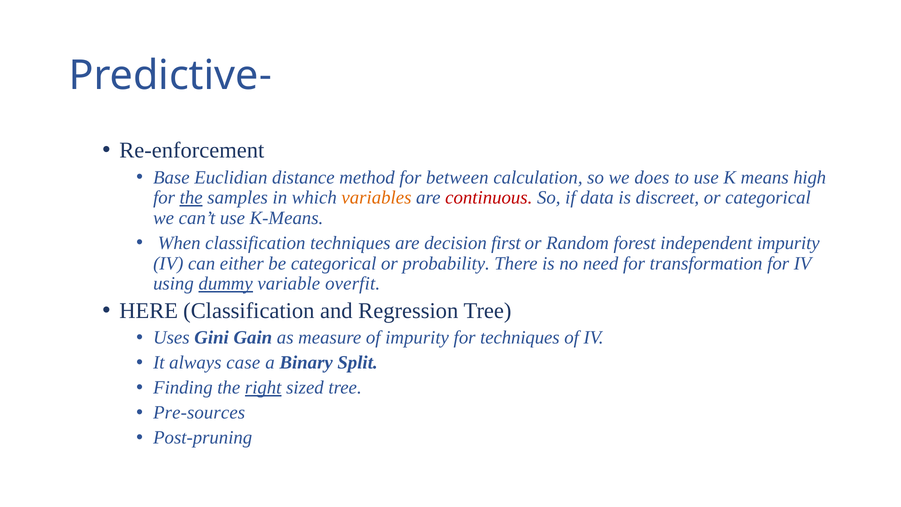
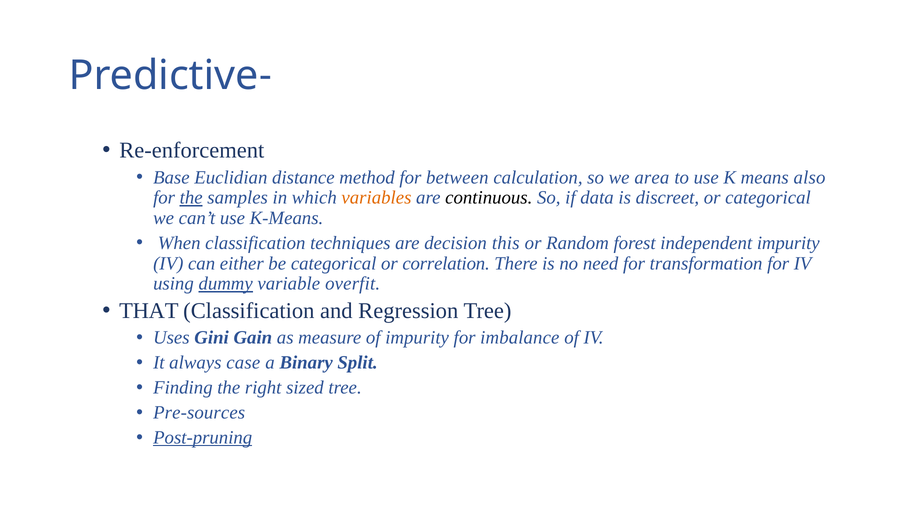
does: does -> area
high: high -> also
continuous colour: red -> black
first: first -> this
probability: probability -> correlation
HERE: HERE -> THAT
for techniques: techniques -> imbalance
right underline: present -> none
Post-pruning underline: none -> present
